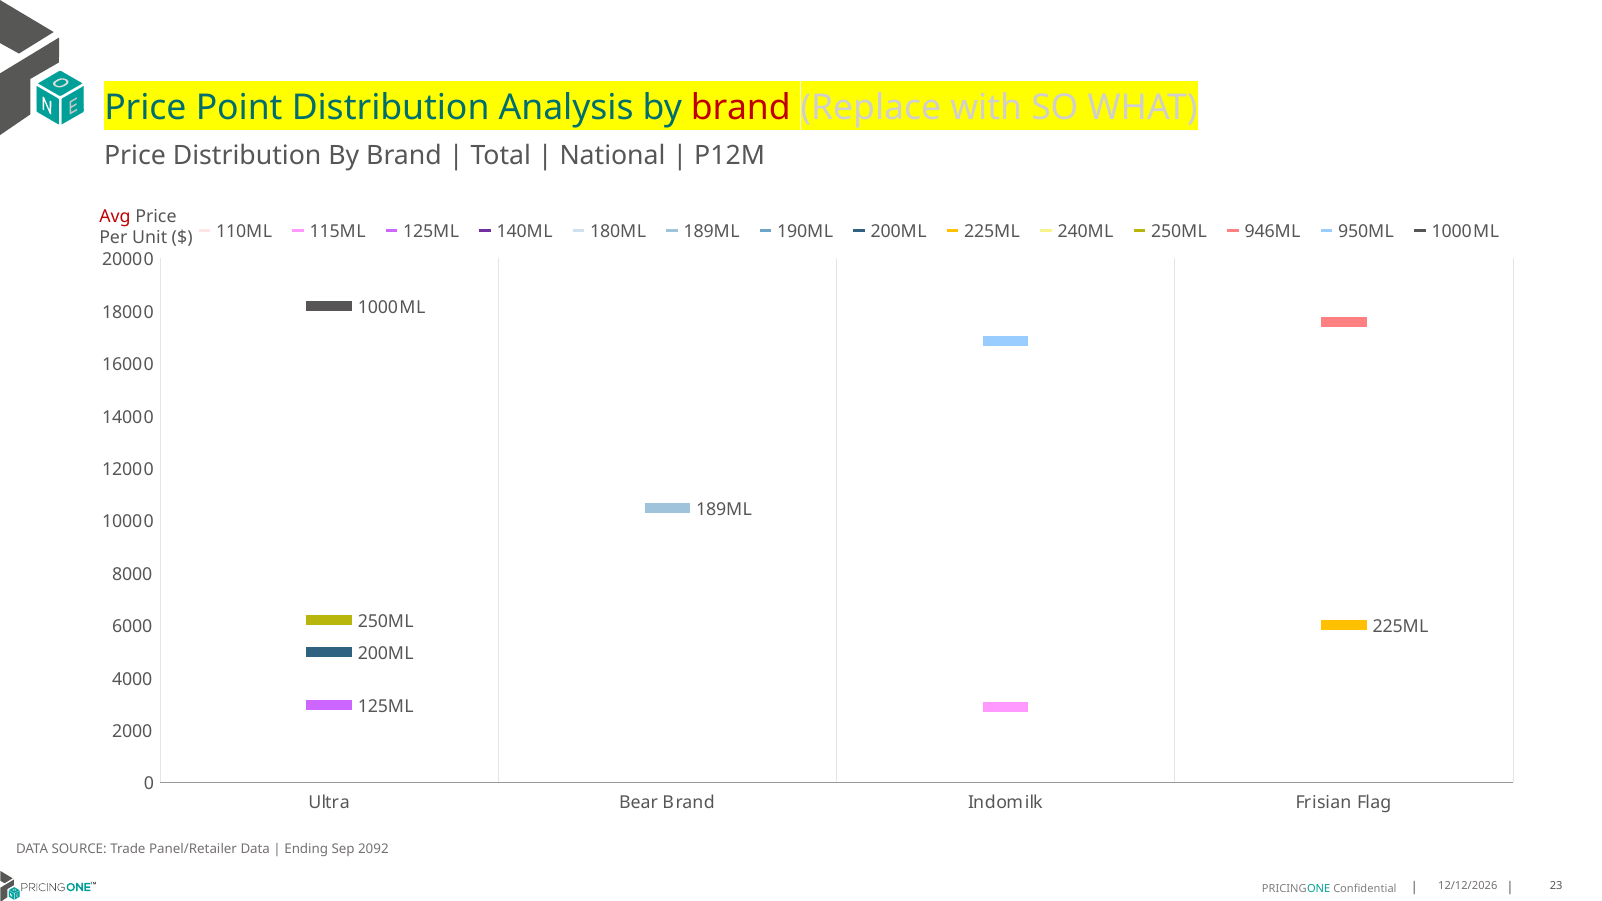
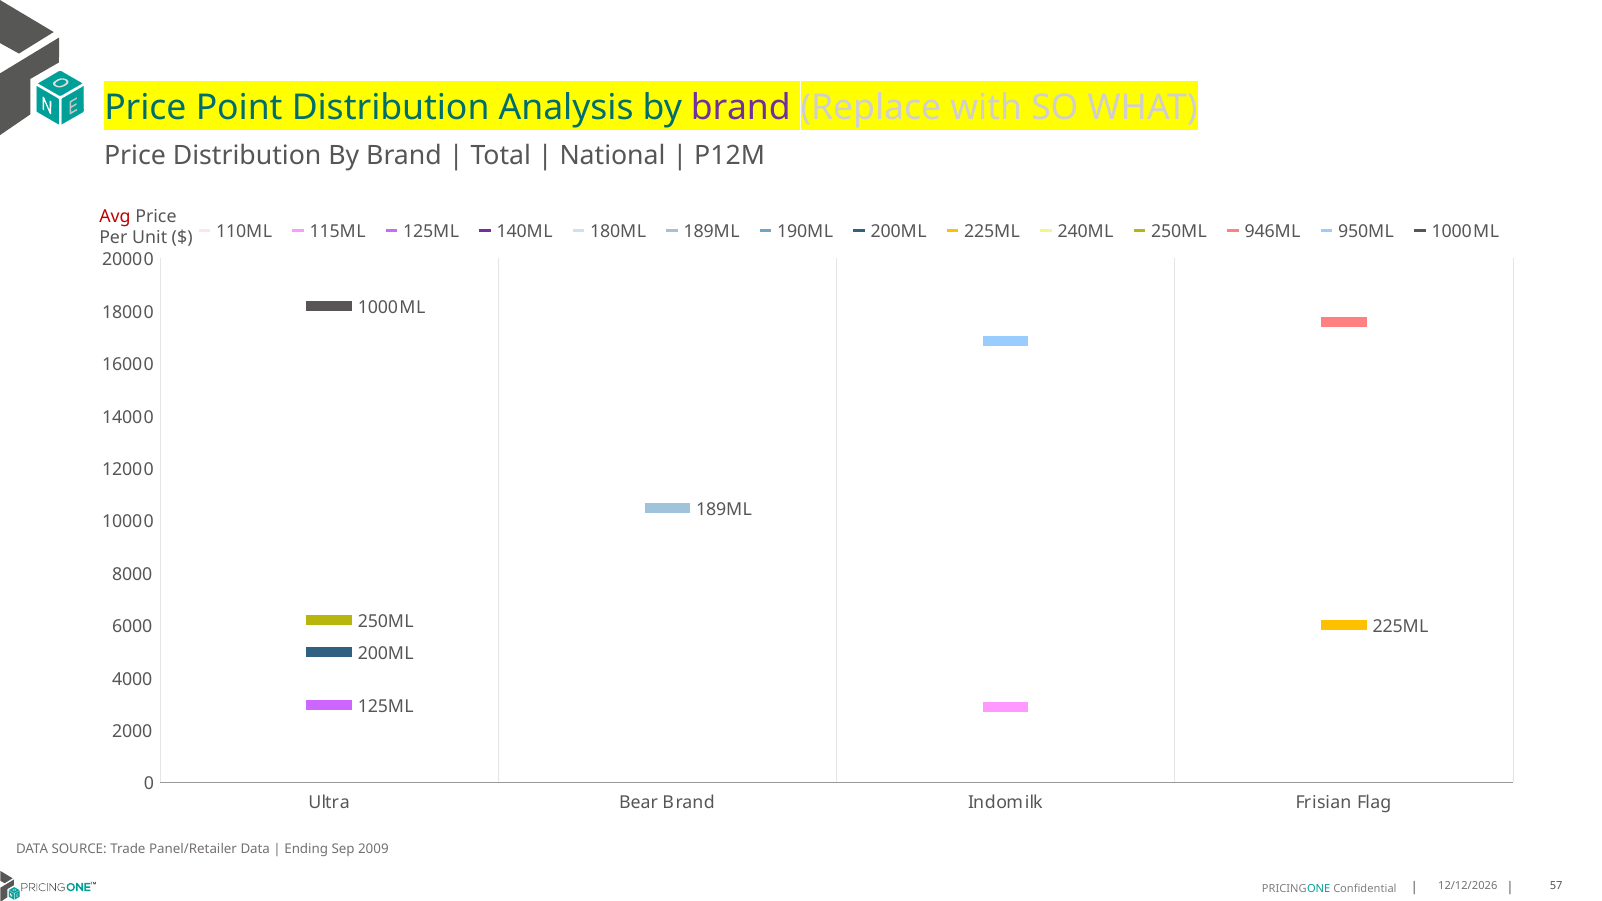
brand at (741, 108) colour: red -> purple
2092: 2092 -> 2009
23: 23 -> 57
